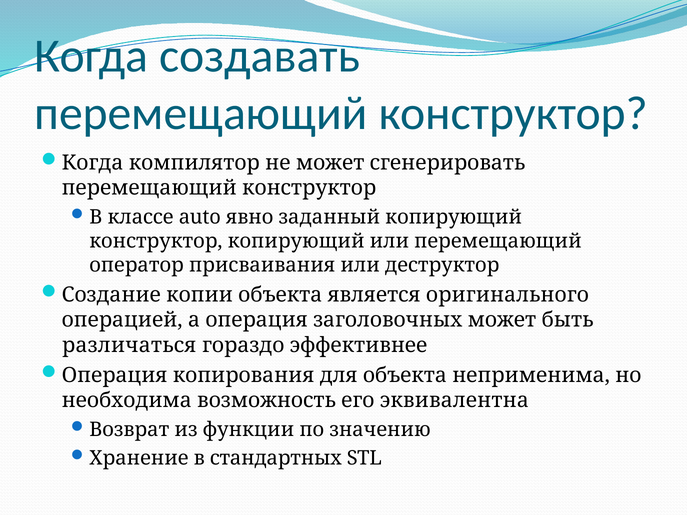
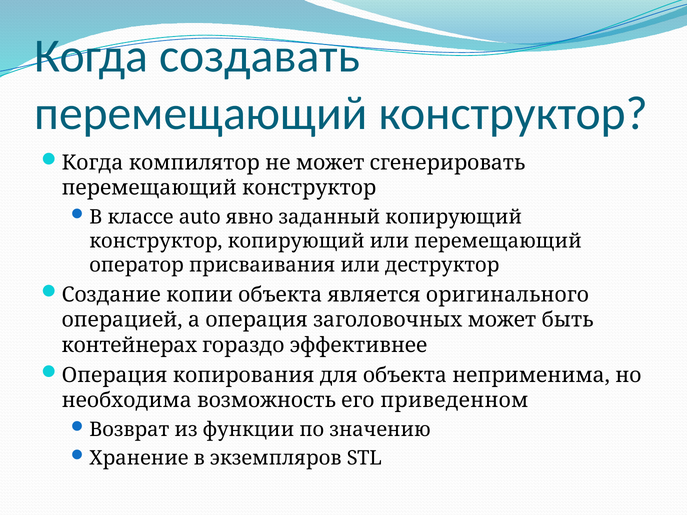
различаться: различаться -> контейнерах
эквивалентна: эквивалентна -> приведенном
стандартных: стандартных -> экземпляров
